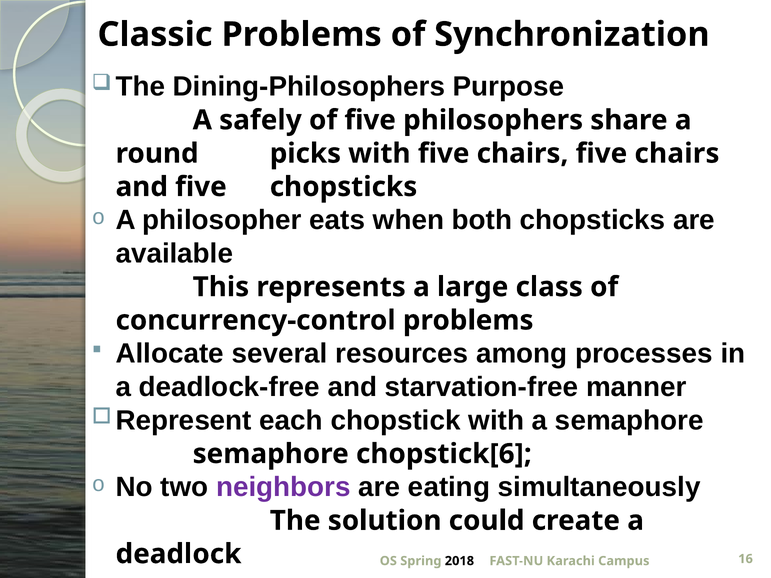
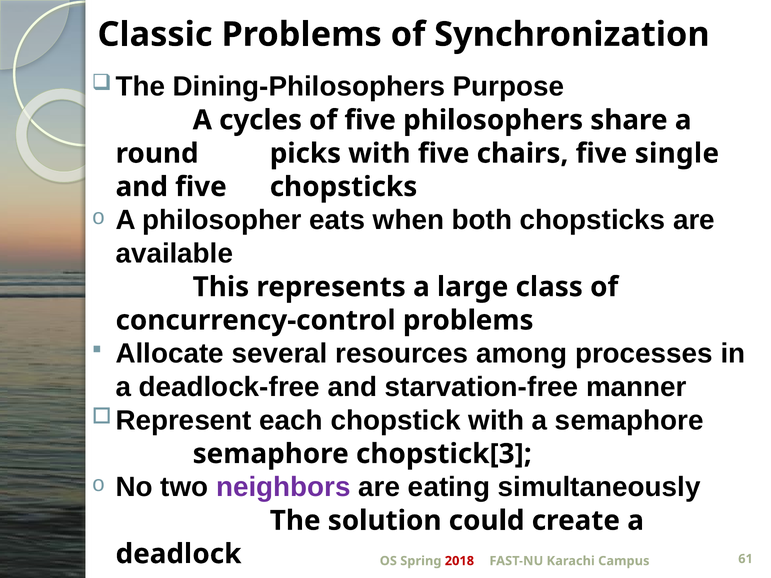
safely: safely -> cycles
chairs five chairs: chairs -> single
chopstick[6: chopstick[6 -> chopstick[3
2018 colour: black -> red
16: 16 -> 61
